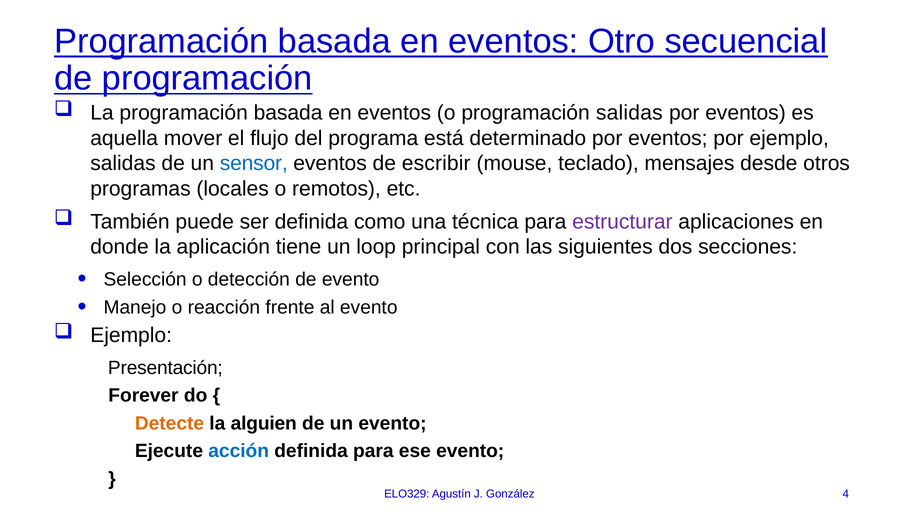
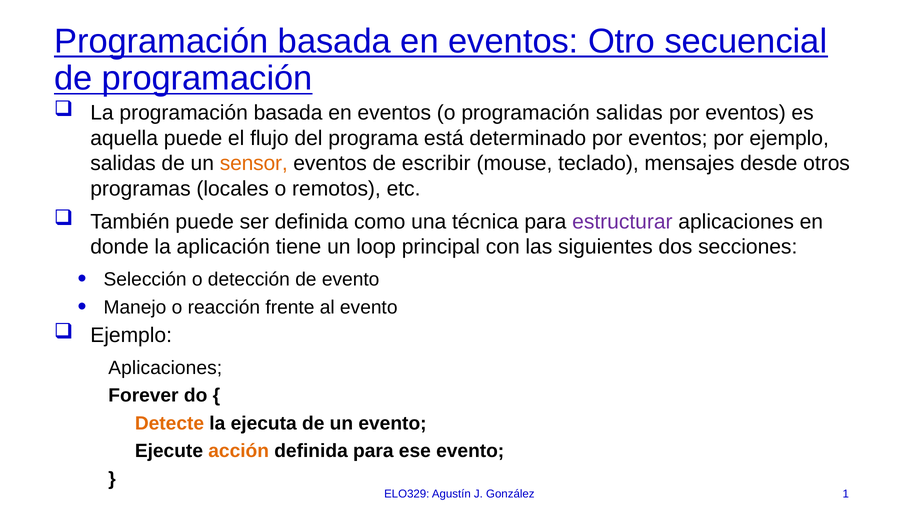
aquella mover: mover -> puede
sensor colour: blue -> orange
Presentación at (165, 368): Presentación -> Aplicaciones
alguien: alguien -> ejecuta
acción colour: blue -> orange
4: 4 -> 1
